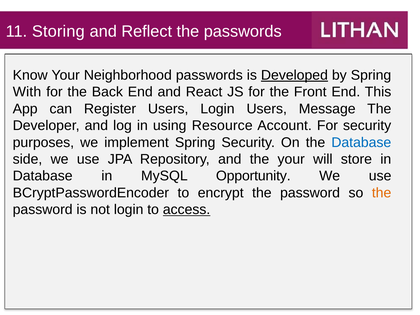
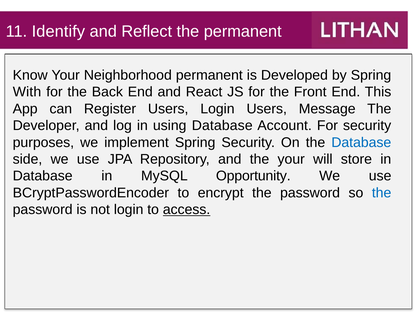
Storing: Storing -> Identify
the passwords: passwords -> permanent
Neighborhood passwords: passwords -> permanent
Developed underline: present -> none
using Resource: Resource -> Database
the at (382, 193) colour: orange -> blue
